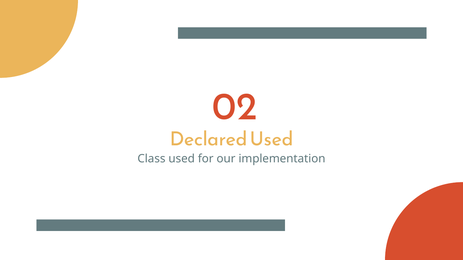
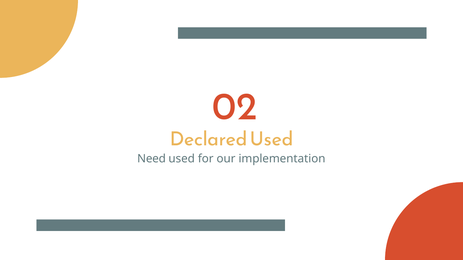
Class: Class -> Need
